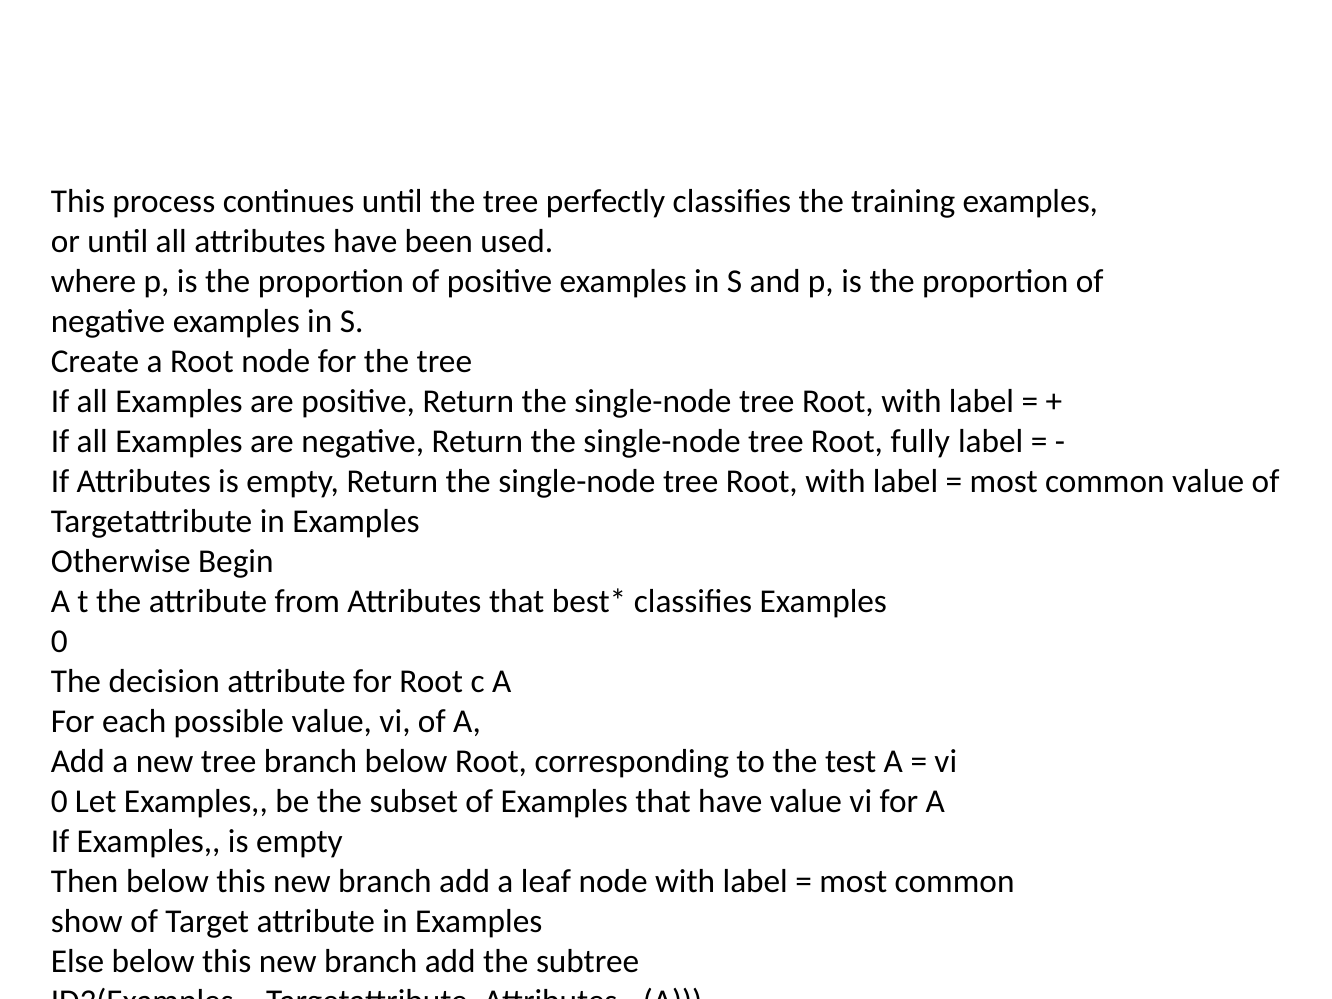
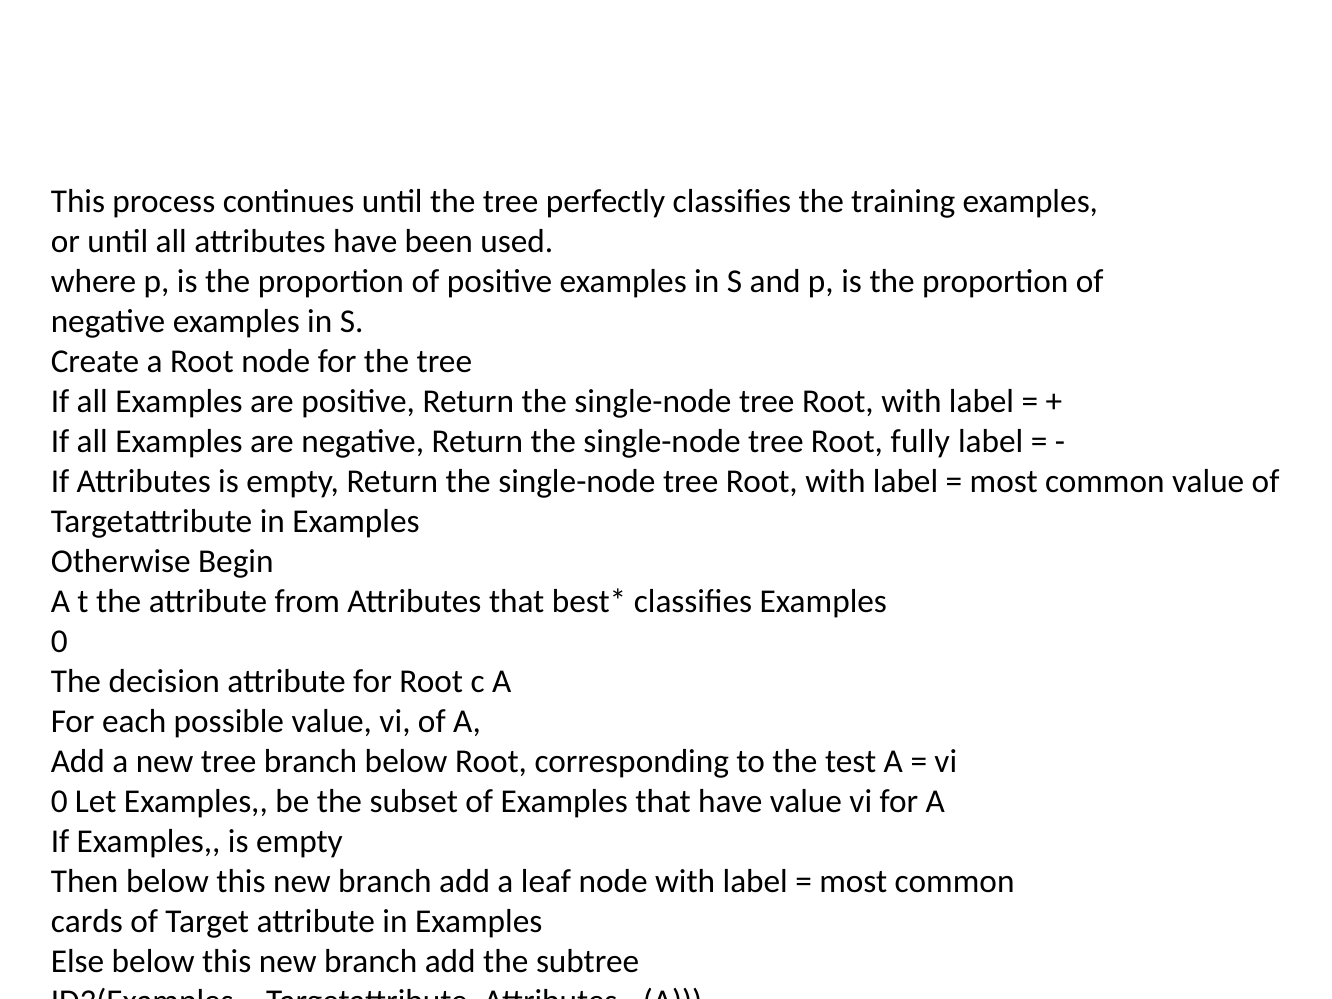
show: show -> cards
